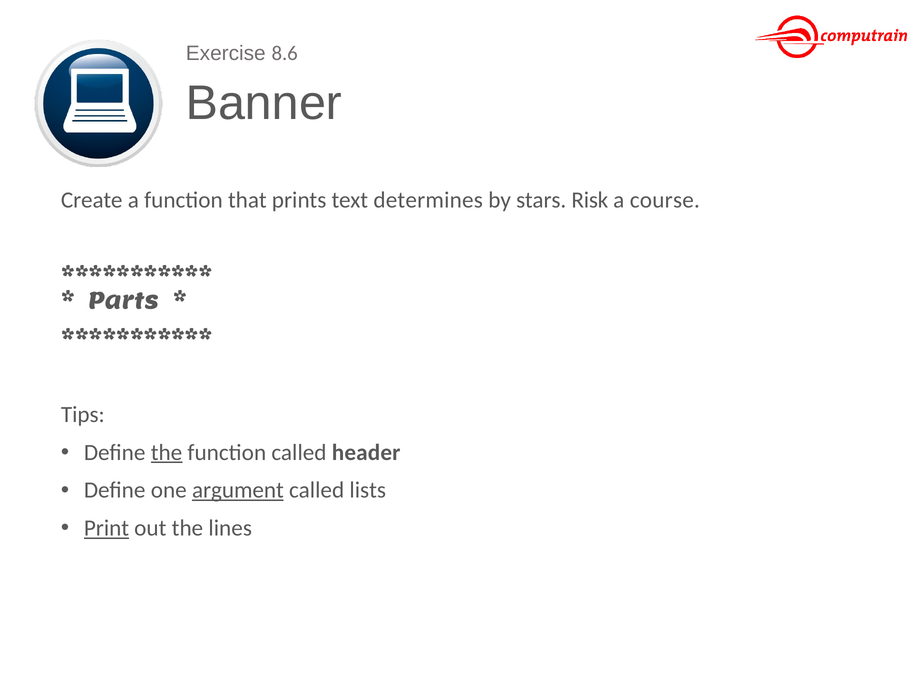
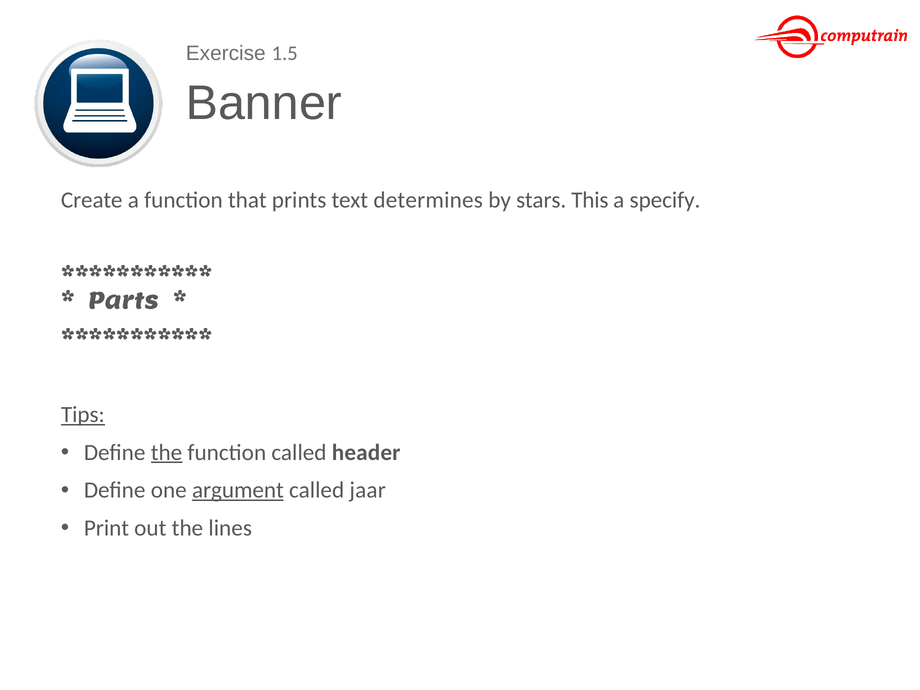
8.6: 8.6 -> 1.5
Risk: Risk -> This
course: course -> specify
Tips underline: none -> present
lists: lists -> jaar
Print underline: present -> none
